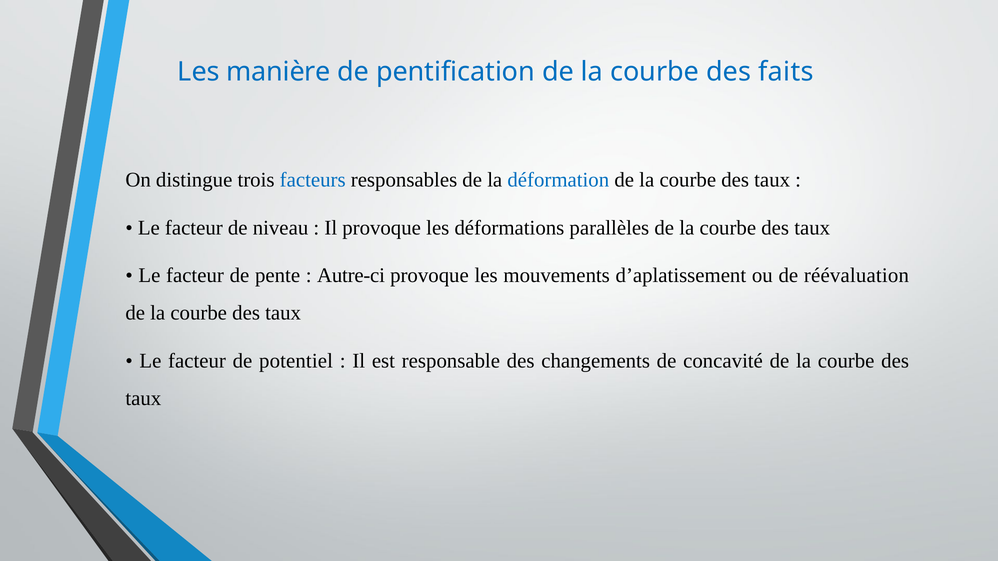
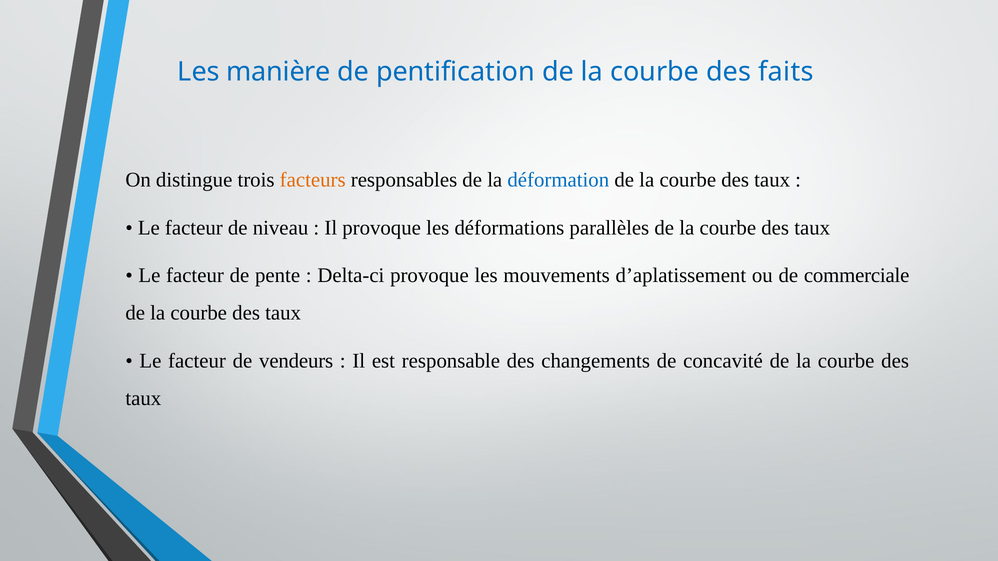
facteurs colour: blue -> orange
Autre-ci: Autre-ci -> Delta-ci
réévaluation: réévaluation -> commerciale
potentiel: potentiel -> vendeurs
